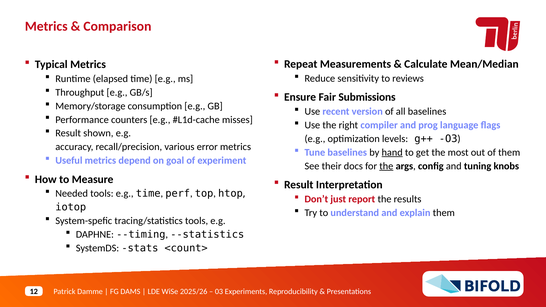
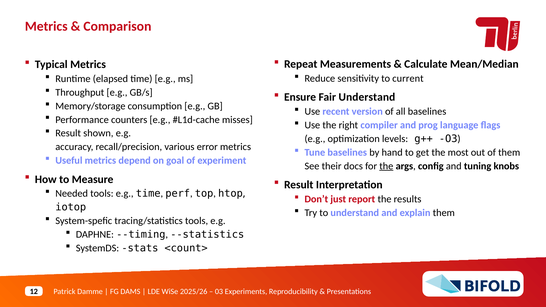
reviews: reviews -> current
Fair Submissions: Submissions -> Understand
hand underline: present -> none
